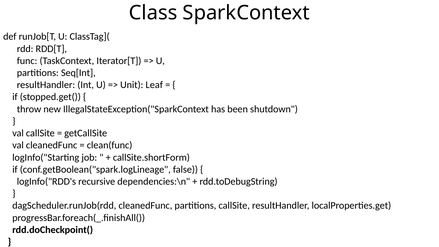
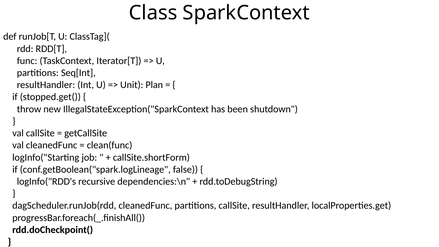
Leaf: Leaf -> Plan
